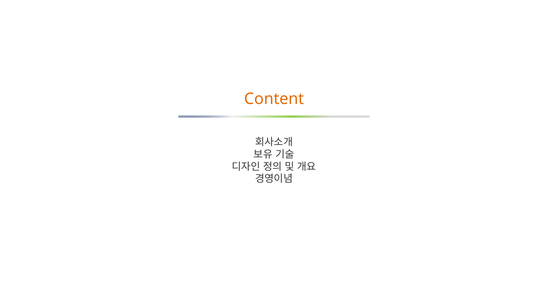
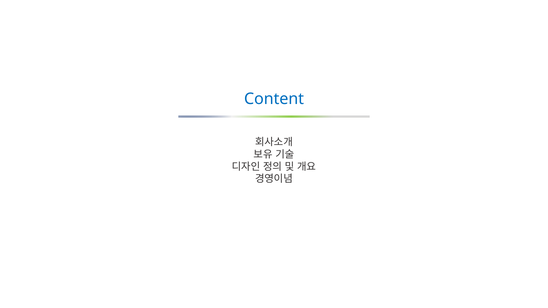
Content colour: orange -> blue
